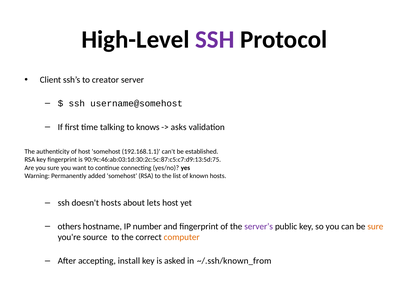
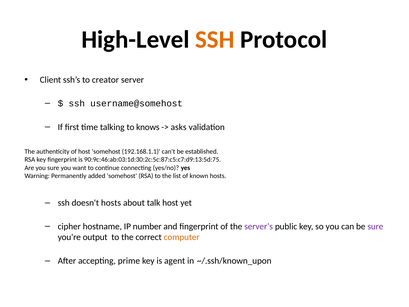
SSH at (215, 40) colour: purple -> orange
lets: lets -> talk
others: others -> cipher
sure at (375, 226) colour: orange -> purple
source: source -> output
install: install -> prime
asked: asked -> agent
~/.ssh/known_from: ~/.ssh/known_from -> ~/.ssh/known_upon
